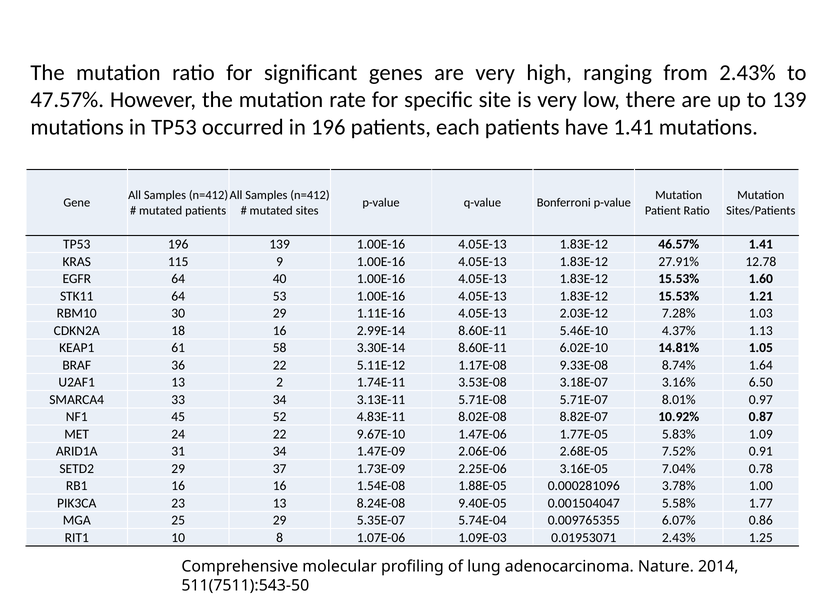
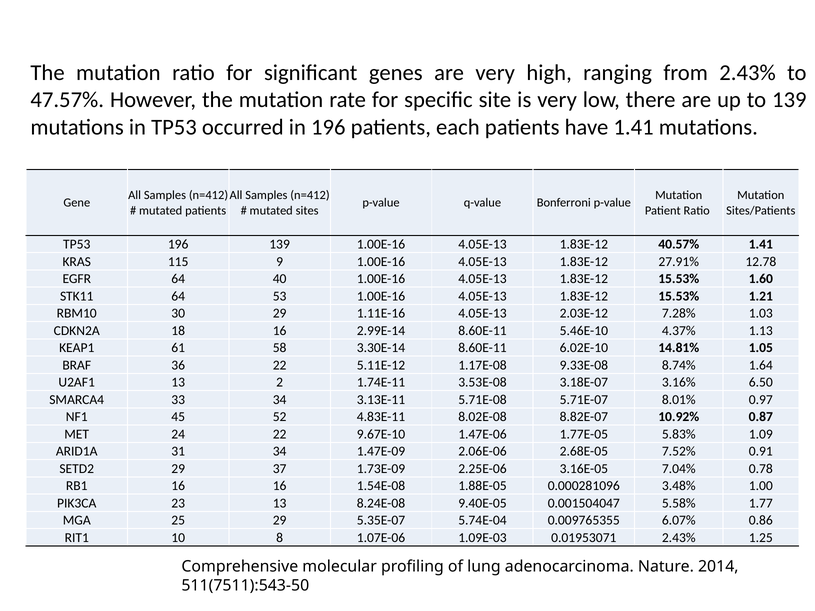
46.57%: 46.57% -> 40.57%
3.78%: 3.78% -> 3.48%
